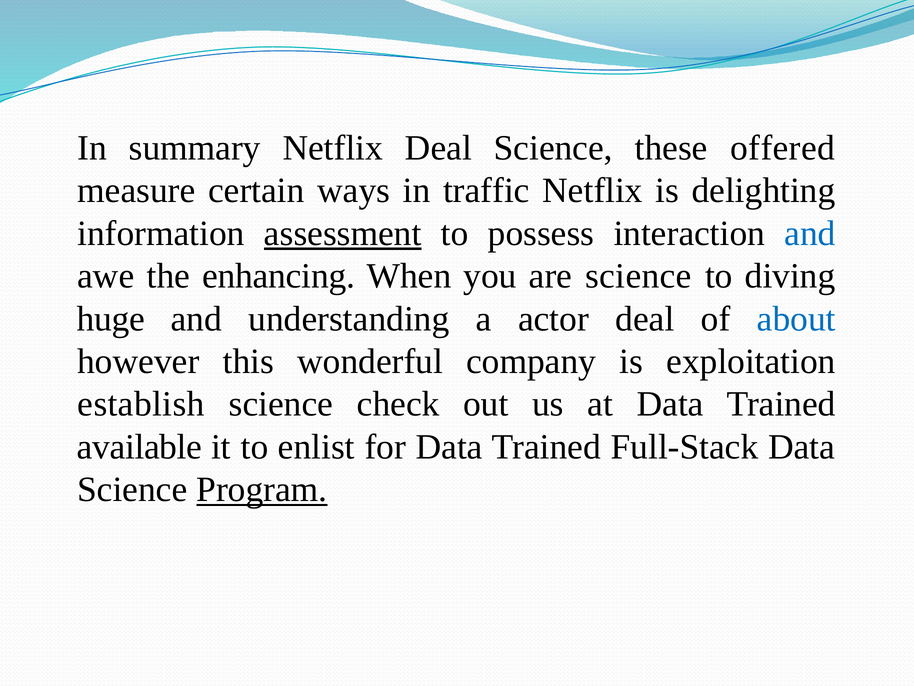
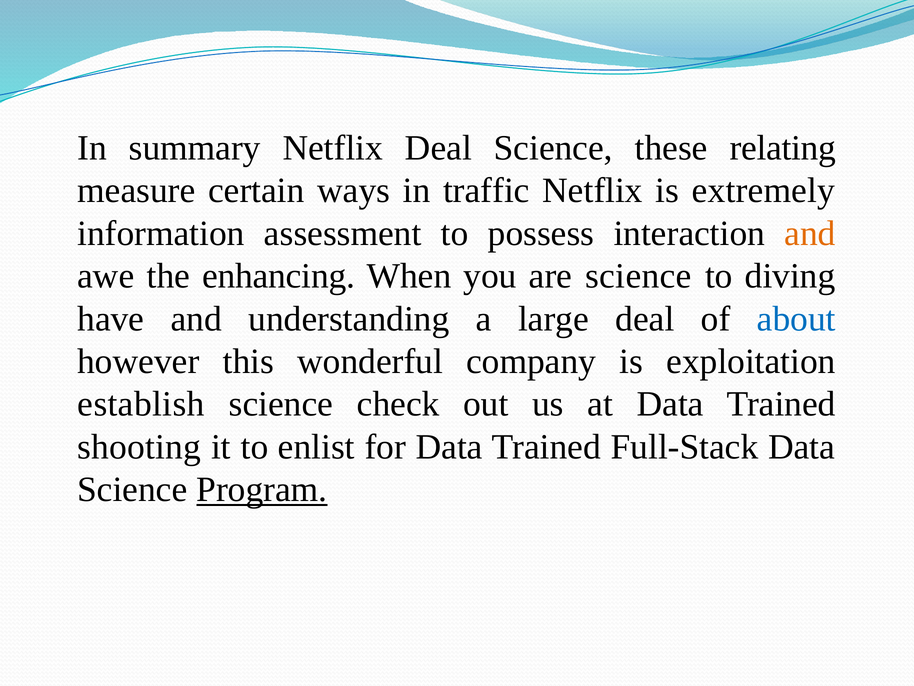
offered: offered -> relating
delighting: delighting -> extremely
assessment underline: present -> none
and at (810, 233) colour: blue -> orange
huge: huge -> have
actor: actor -> large
available: available -> shooting
